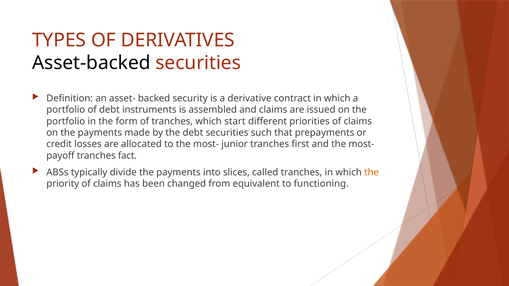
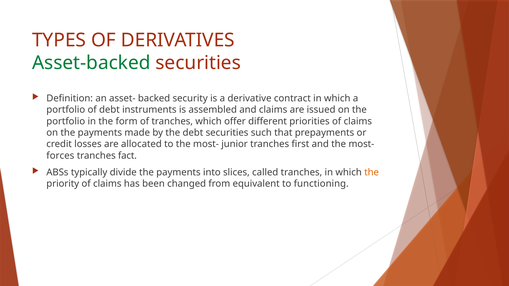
Asset-backed colour: black -> green
start: start -> offer
payoff: payoff -> forces
